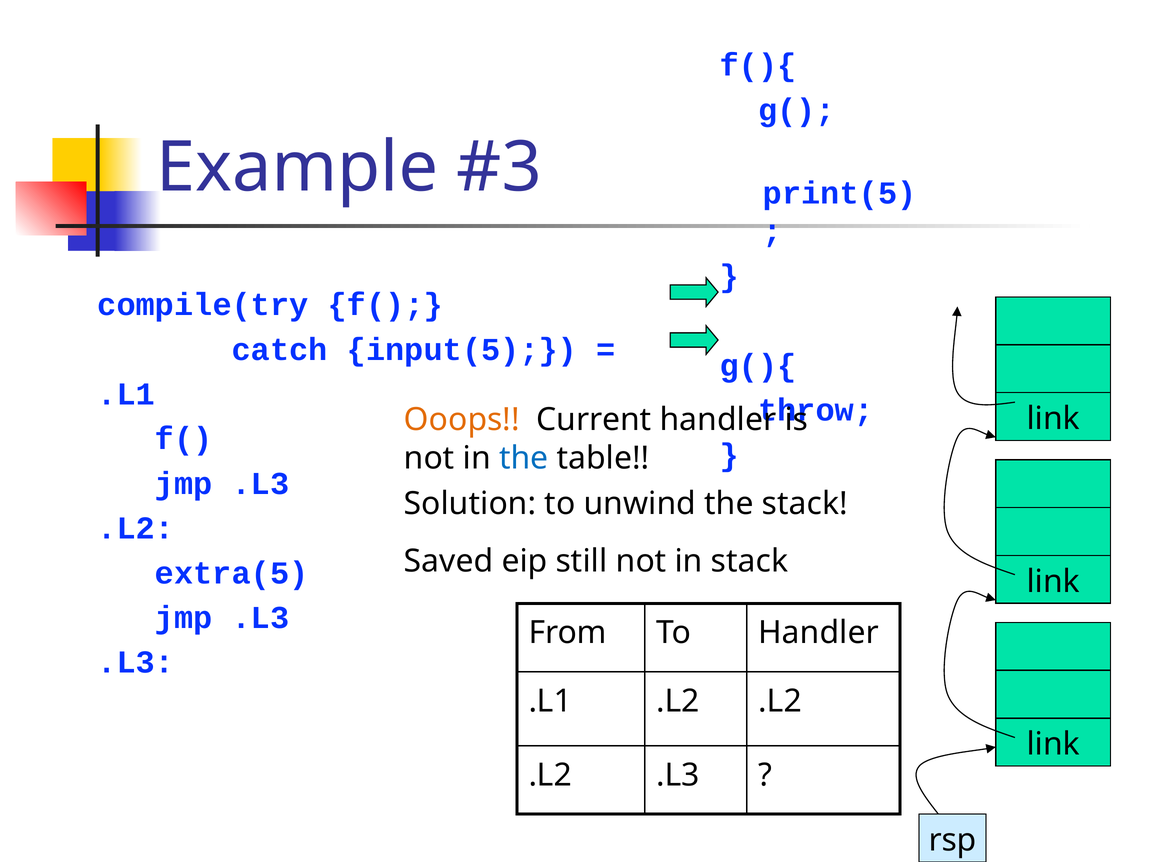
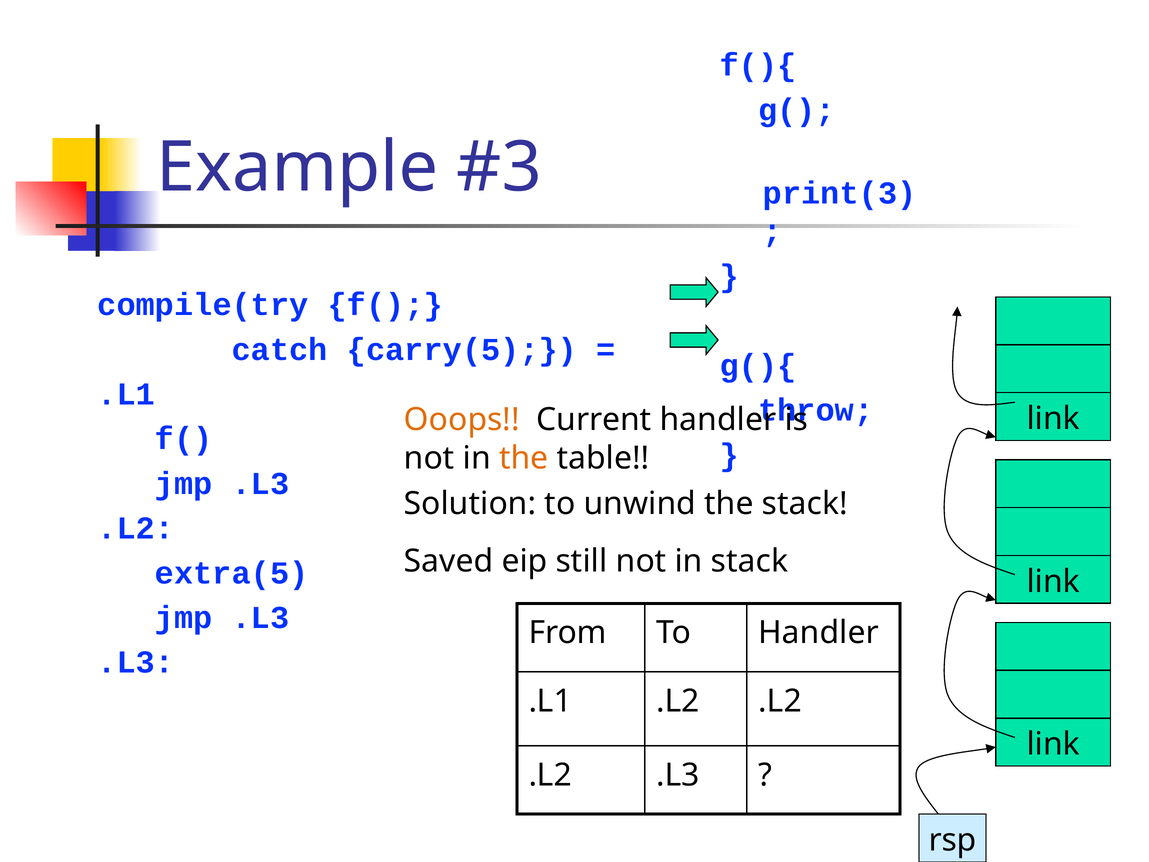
print(5: print(5 -> print(3
input(5: input(5 -> carry(5
the at (524, 458) colour: blue -> orange
